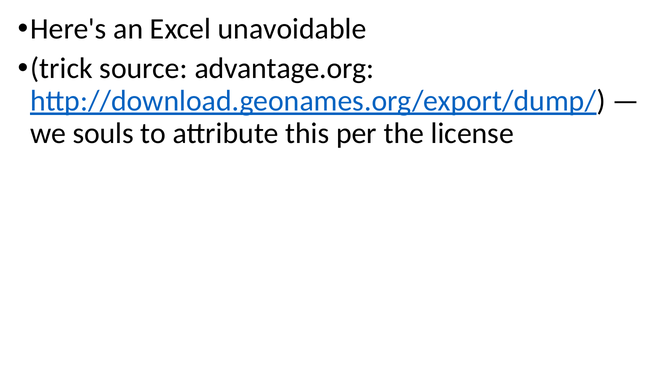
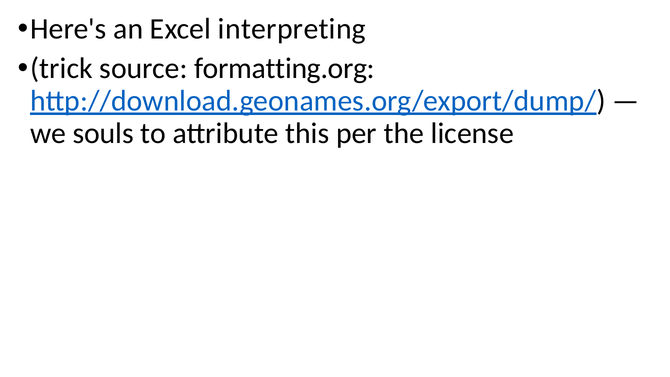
unavoidable: unavoidable -> interpreting
advantage.org: advantage.org -> formatting.org
